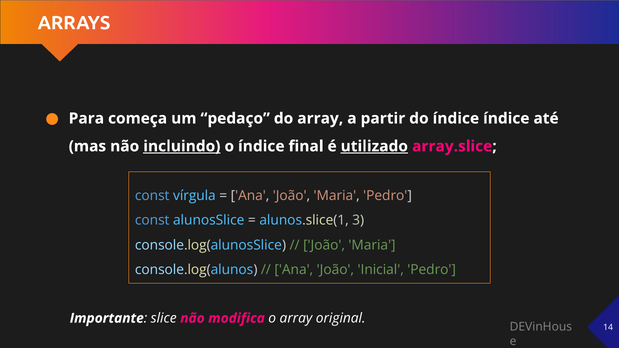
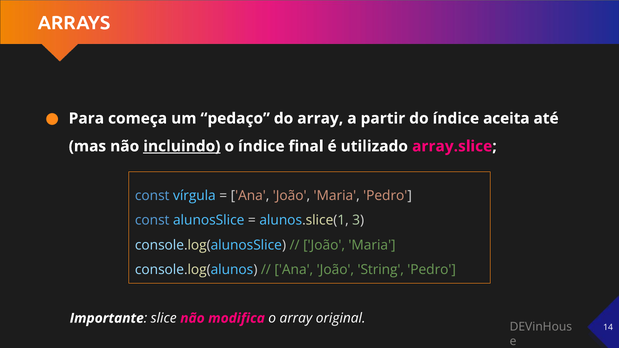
índice índice: índice -> aceita
utilizado underline: present -> none
Inicial: Inicial -> String
